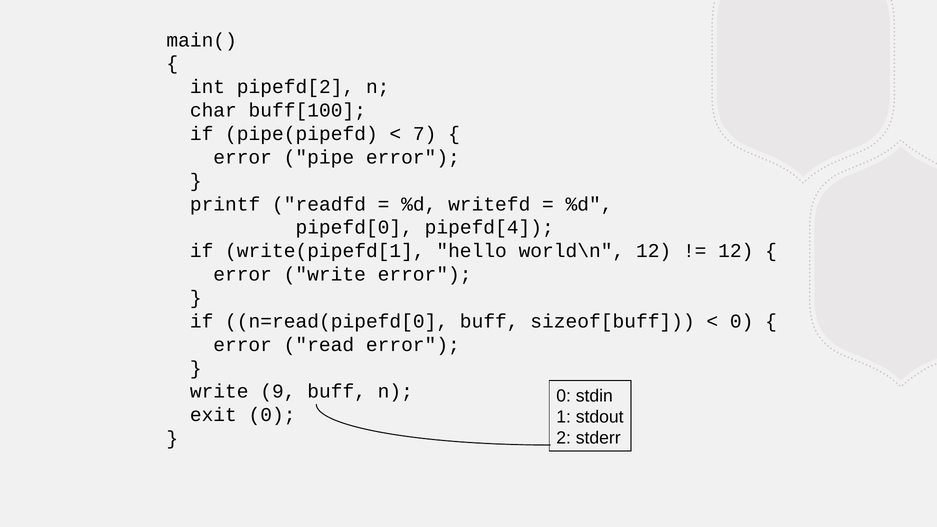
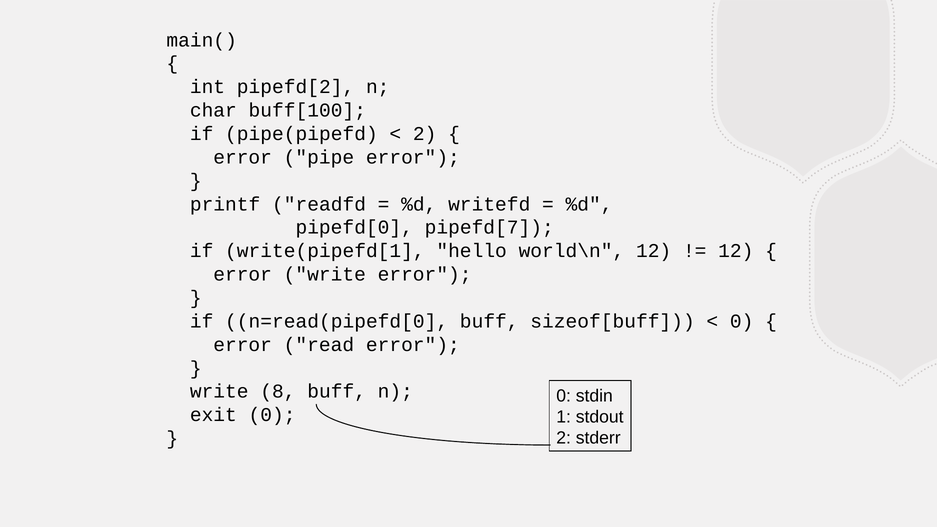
7 at (425, 134): 7 -> 2
pipefd[4: pipefd[4 -> pipefd[7
9: 9 -> 8
